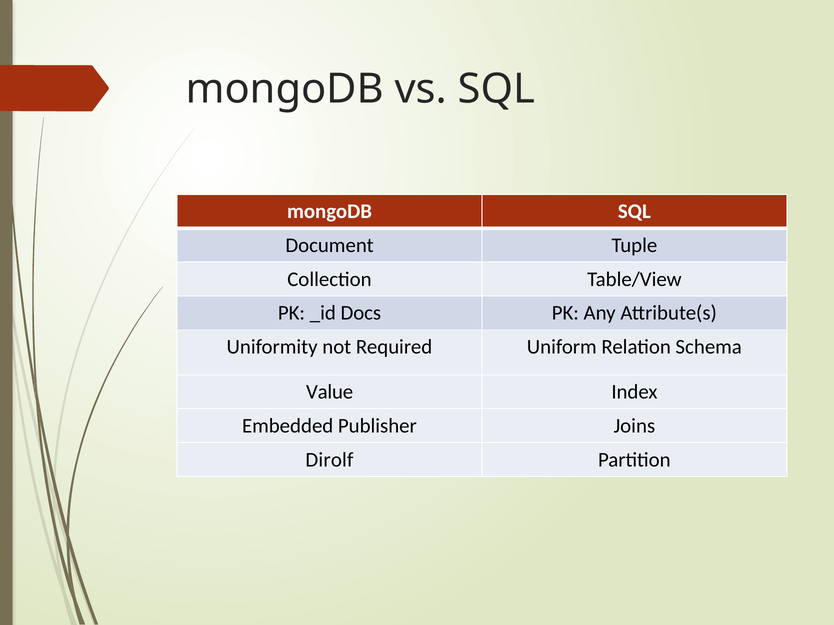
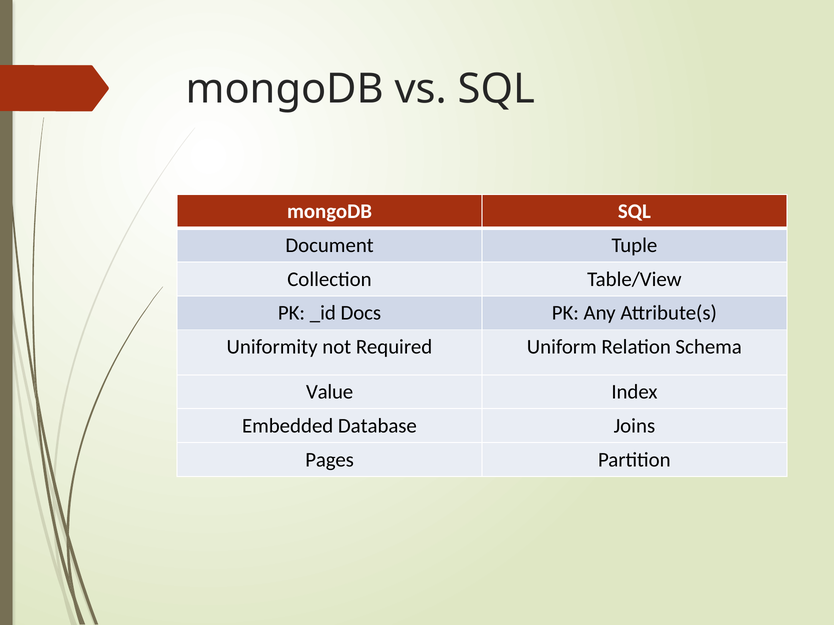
Publisher: Publisher -> Database
Dirolf: Dirolf -> Pages
